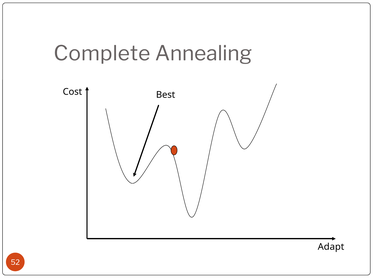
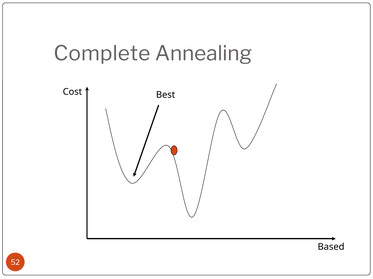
Adapt: Adapt -> Based
